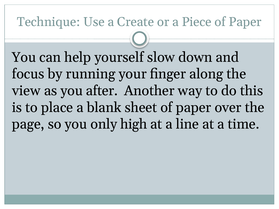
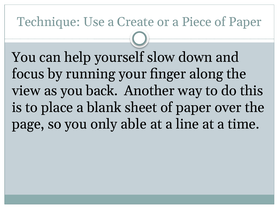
after: after -> back
high: high -> able
